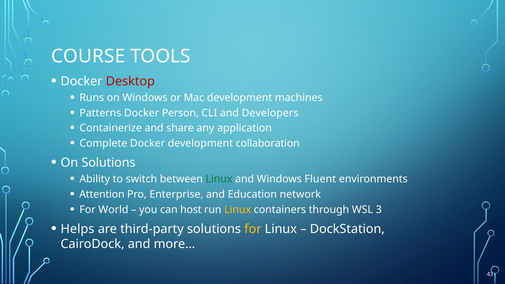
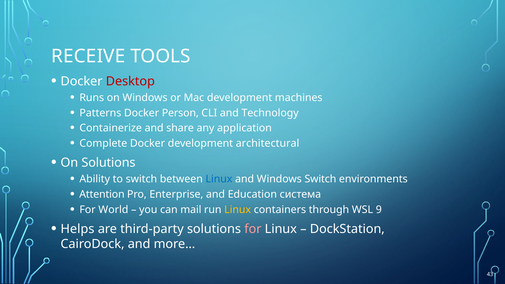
COURSE: COURSE -> RECEIVE
Developers: Developers -> Technology
collaboration: collaboration -> architectural
Linux at (219, 179) colour: green -> blue
Windows Fluent: Fluent -> Switch
network: network -> система
host: host -> mail
3: 3 -> 9
for at (253, 229) colour: yellow -> pink
